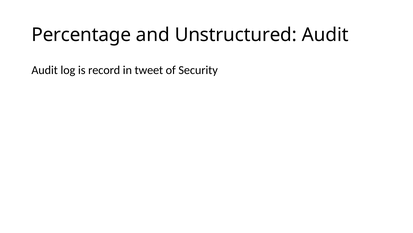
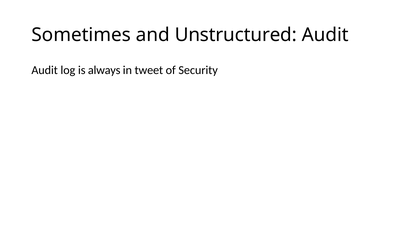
Percentage: Percentage -> Sometimes
record: record -> always
